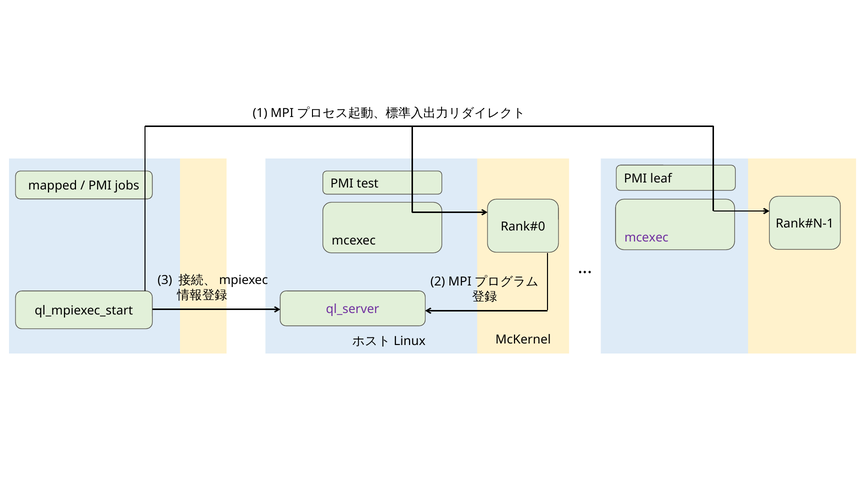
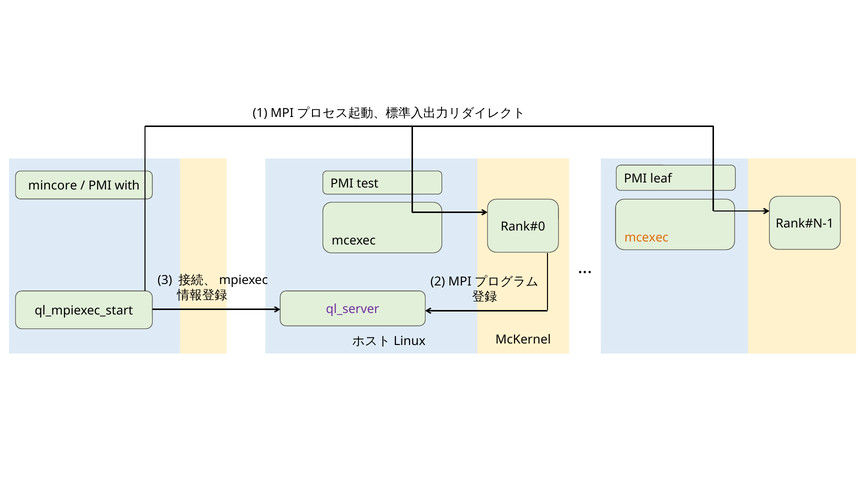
mapped: mapped -> mincore
jobs: jobs -> with
mcexec at (646, 238) colour: purple -> orange
